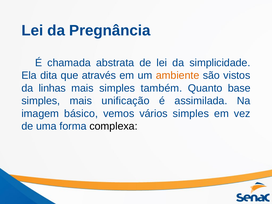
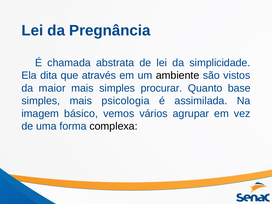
ambiente colour: orange -> black
linhas: linhas -> maior
também: também -> procurar
unificação: unificação -> psicologia
vários simples: simples -> agrupar
